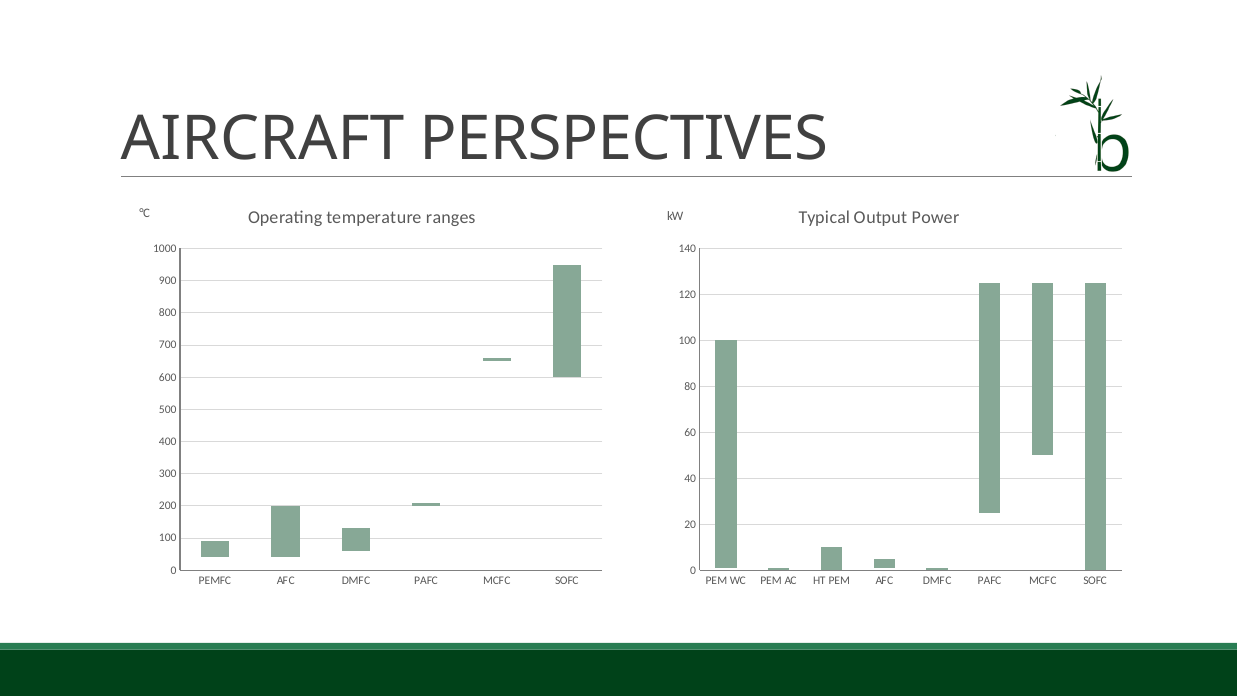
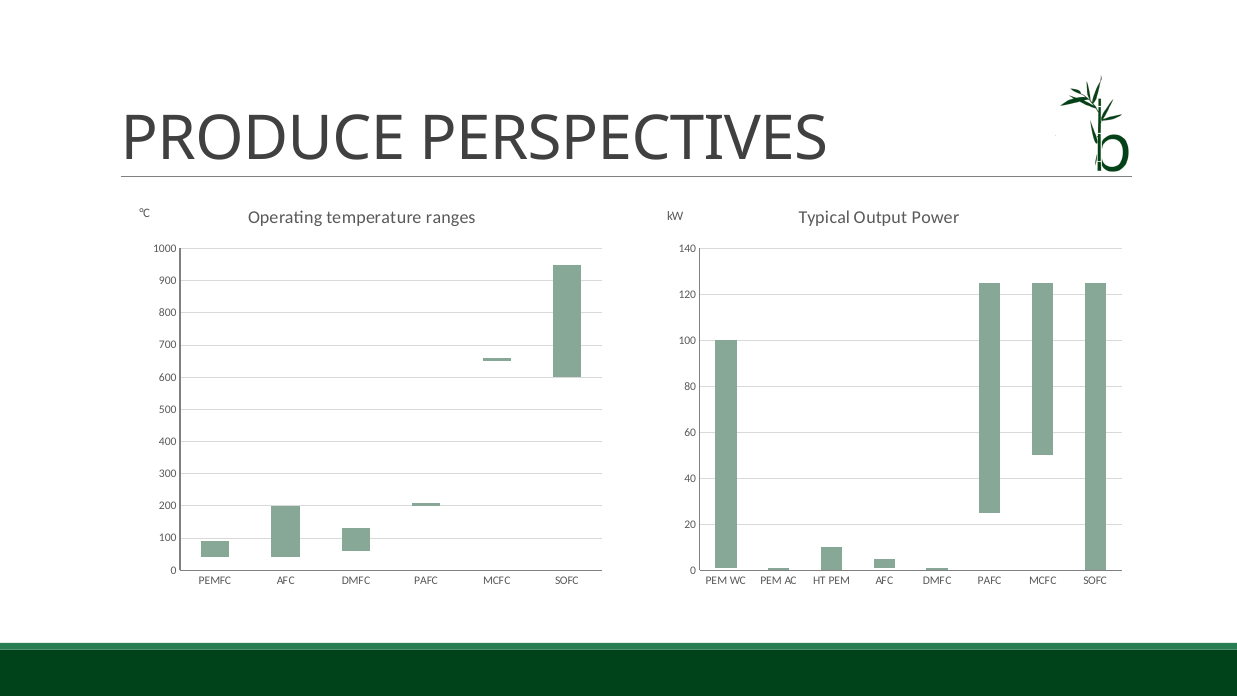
AIRCRAFT: AIRCRAFT -> PRODUCE
